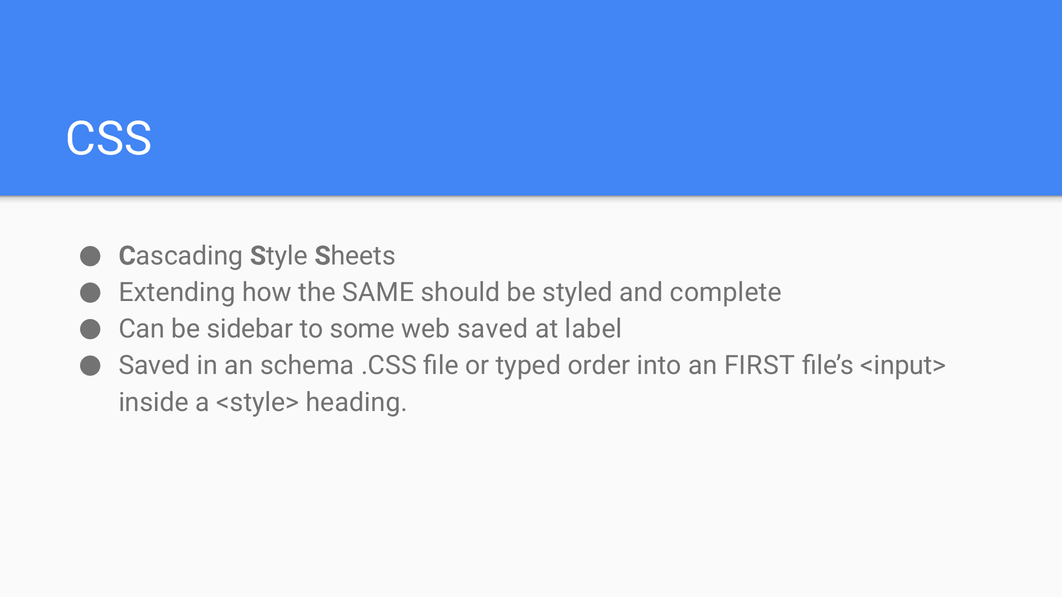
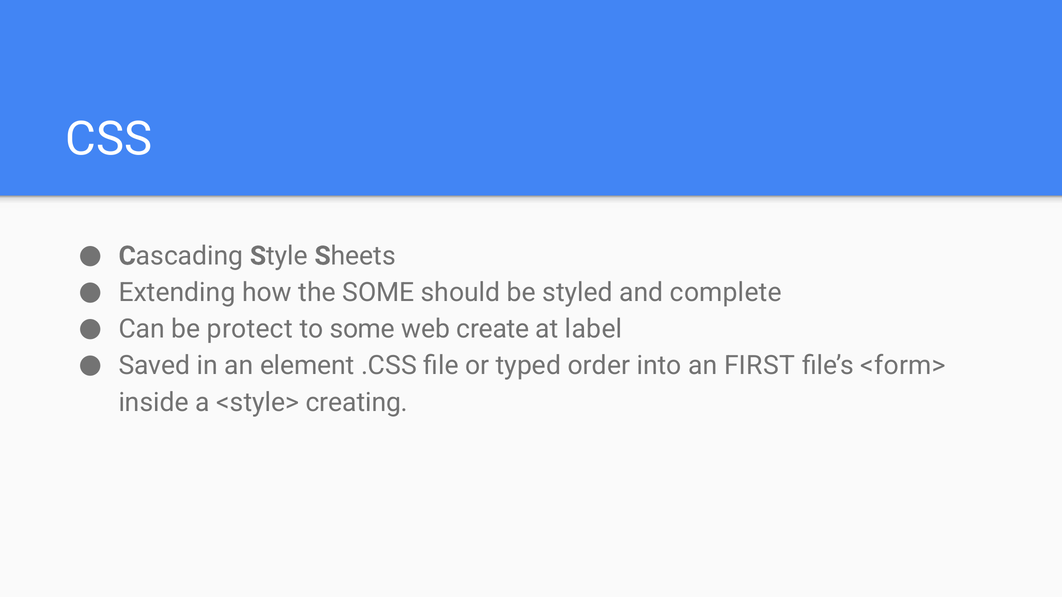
the SAME: SAME -> SOME
sidebar: sidebar -> protect
web saved: saved -> create
schema: schema -> element
<input>: <input> -> <form>
heading: heading -> creating
